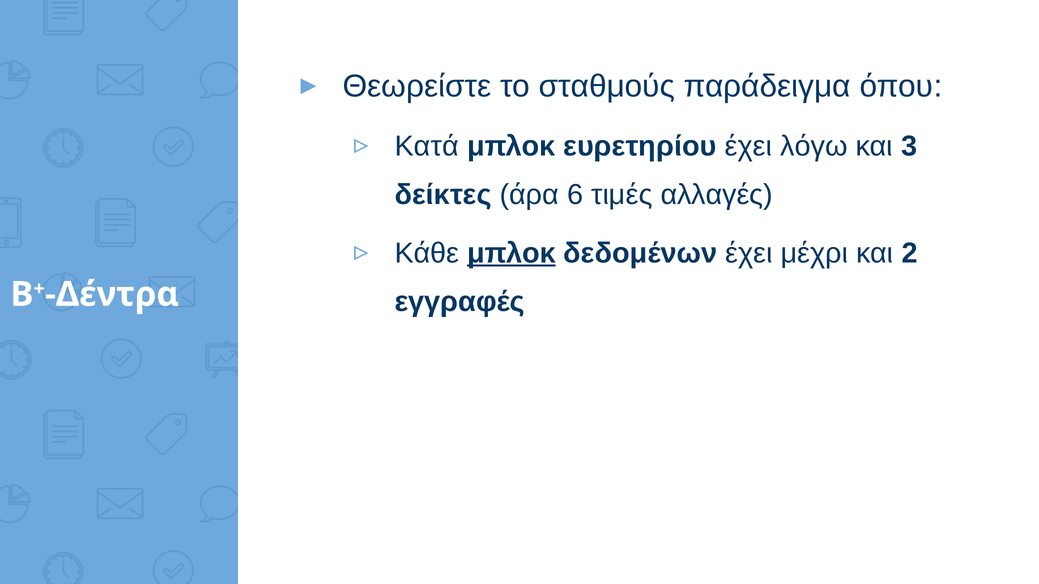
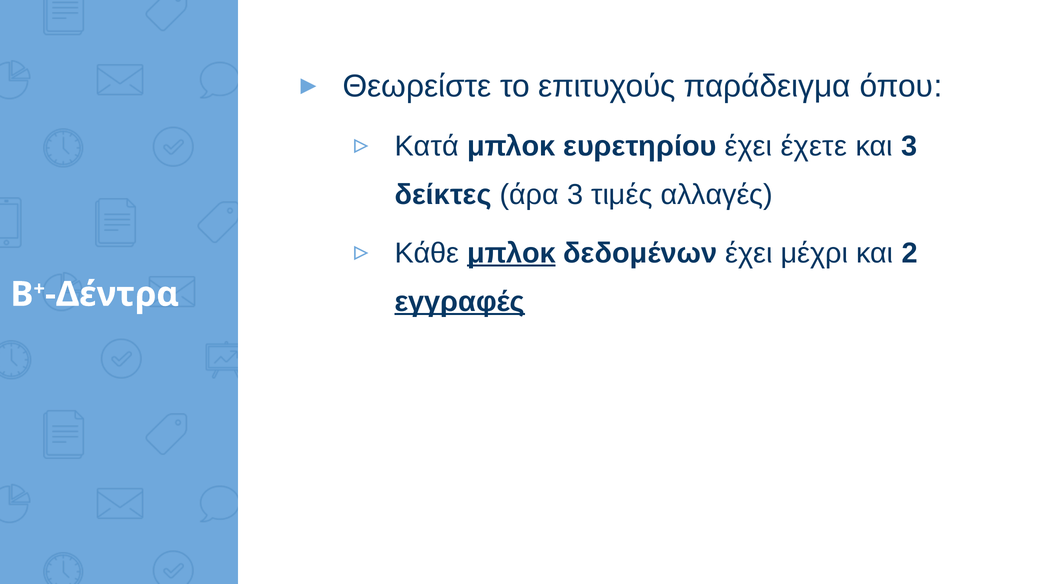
σταθμούς: σταθμούς -> επιτυχούς
λόγω: λόγω -> έχετε
άρα 6: 6 -> 3
εγγραφές underline: none -> present
